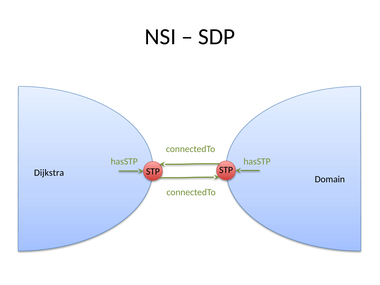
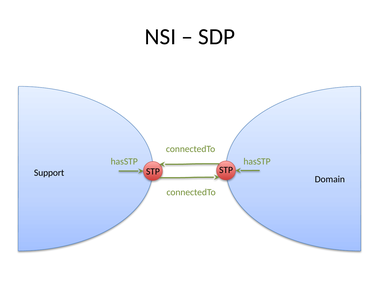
Dijkstra: Dijkstra -> Support
